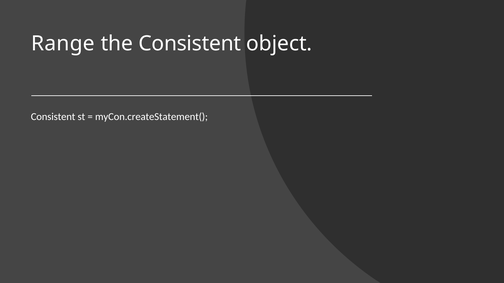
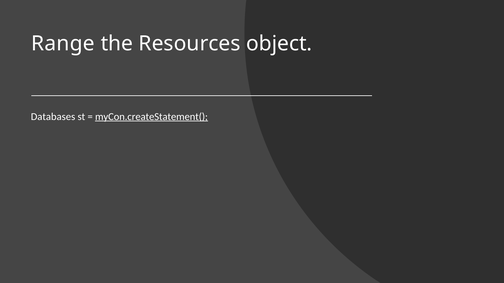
the Consistent: Consistent -> Resources
Consistent at (53, 117): Consistent -> Databases
myCon.createStatement( underline: none -> present
